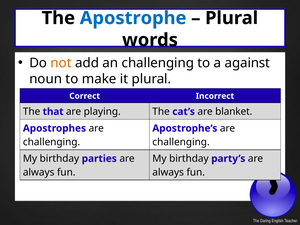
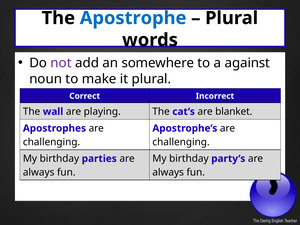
not colour: orange -> purple
an challenging: challenging -> somewhere
that: that -> wall
